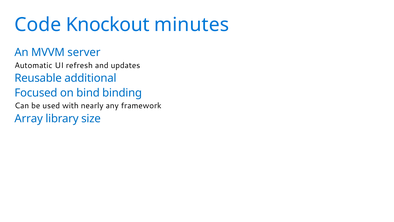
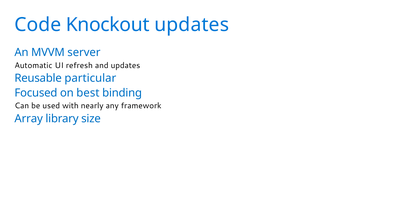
Knockout minutes: minutes -> updates
additional: additional -> particular
bind: bind -> best
